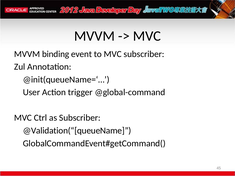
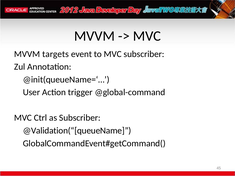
binding: binding -> targets
